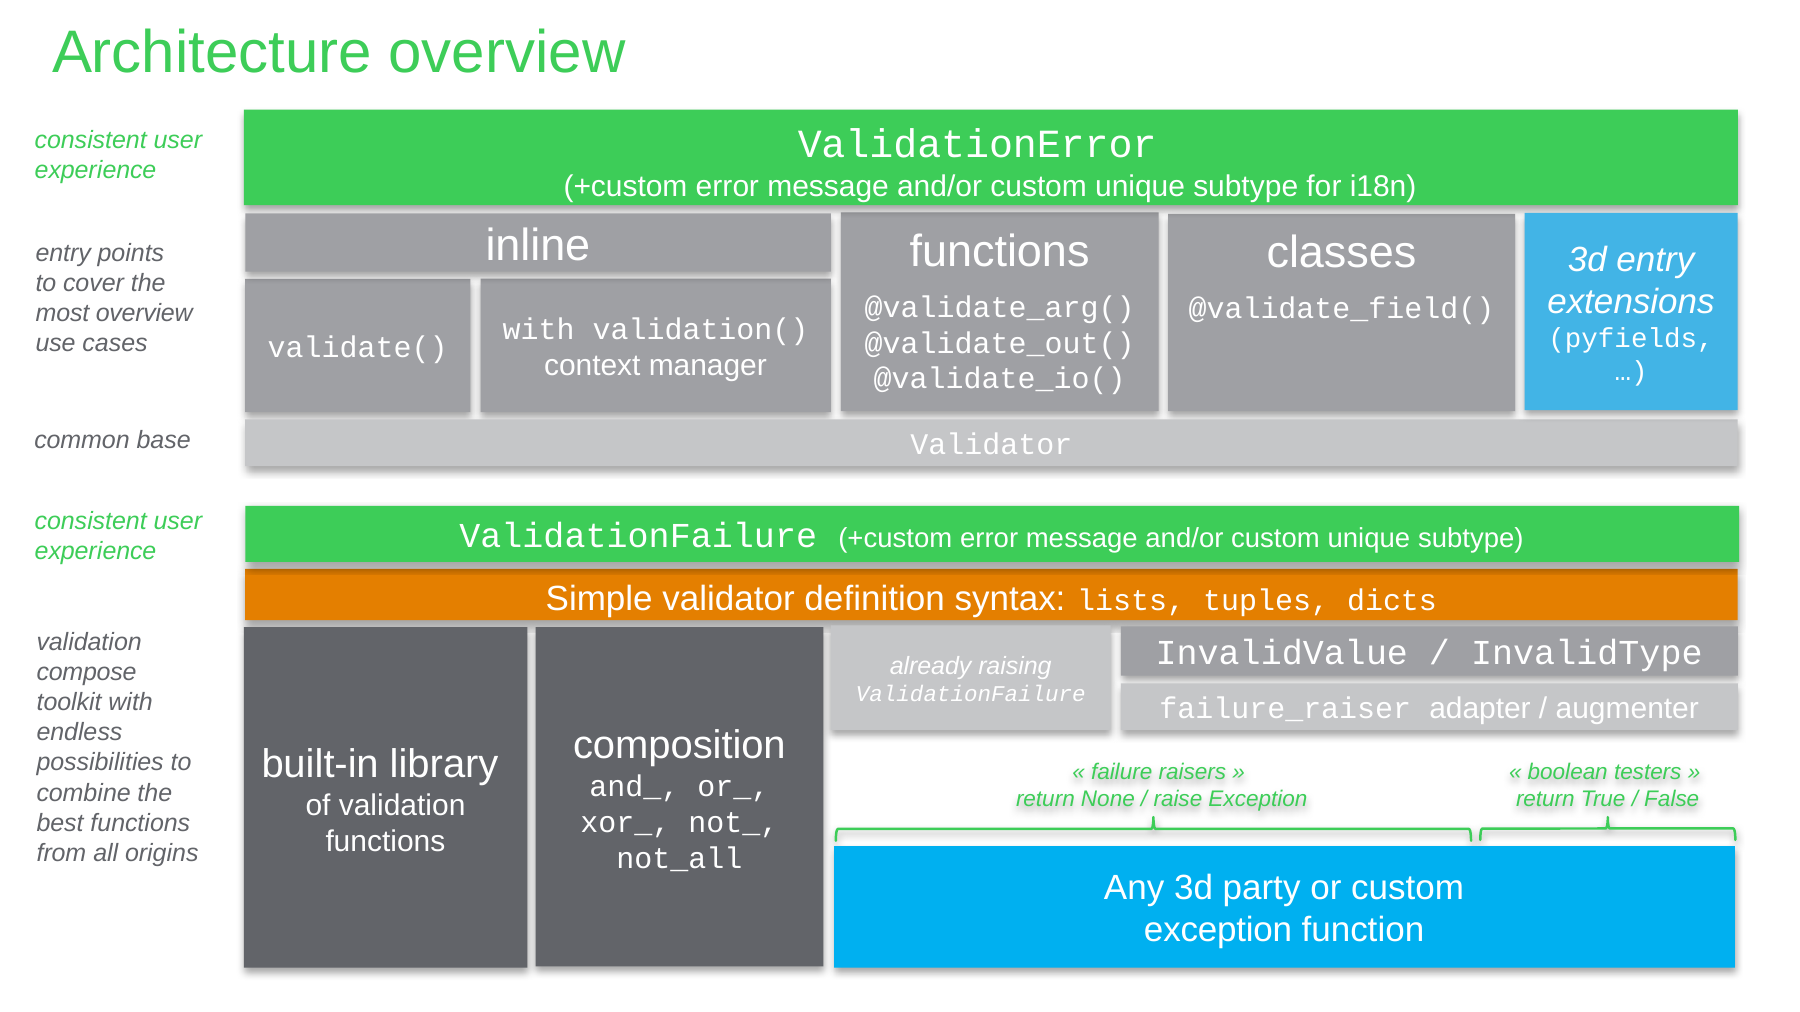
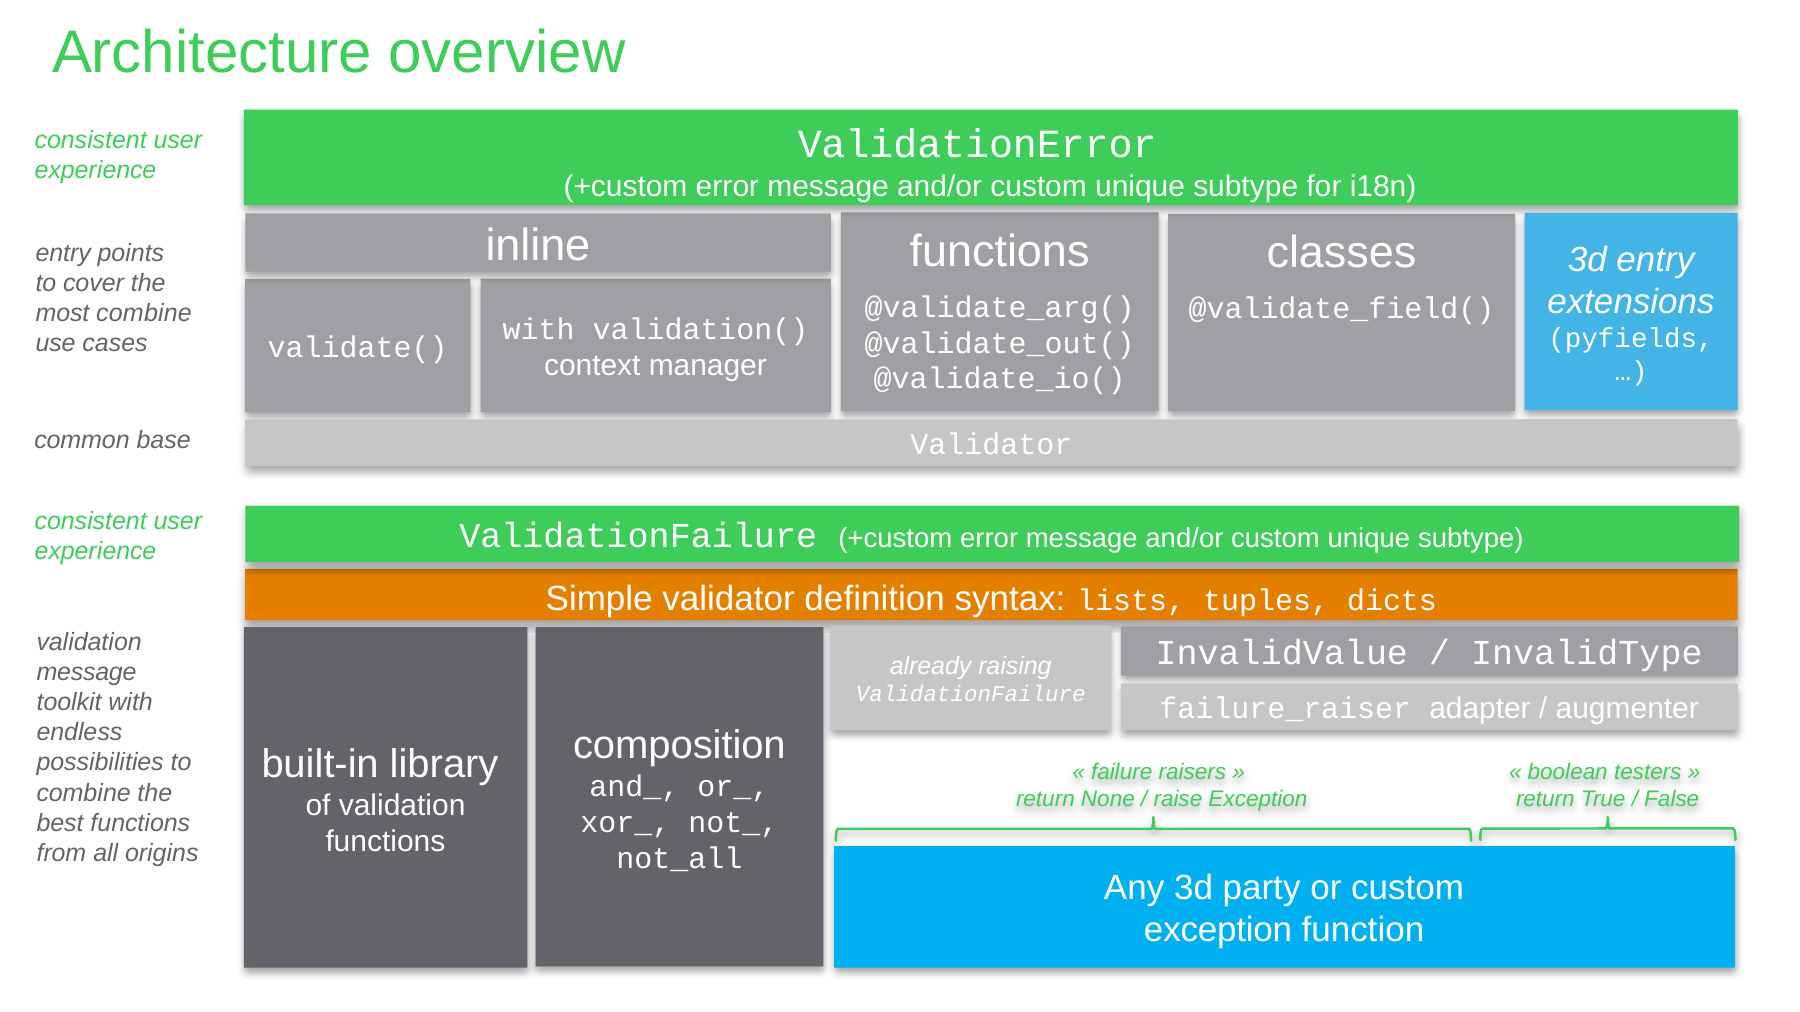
most overview: overview -> combine
compose at (87, 673): compose -> message
